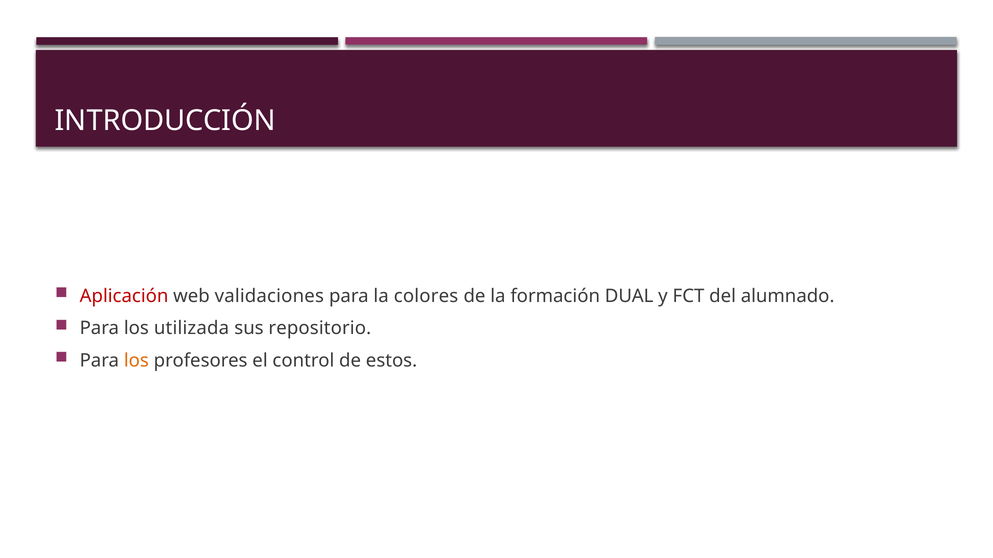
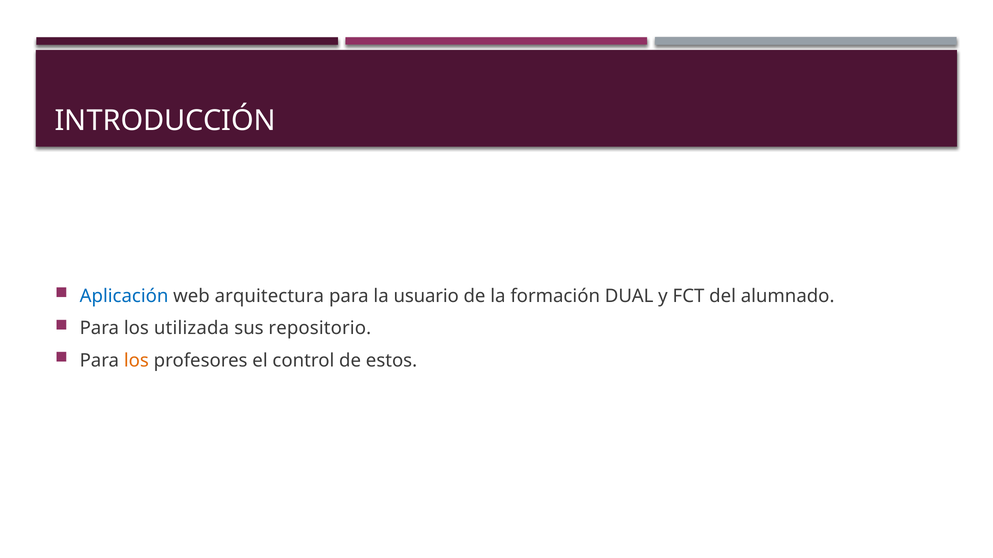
Aplicación colour: red -> blue
validaciones: validaciones -> arquitectura
colores: colores -> usuario
